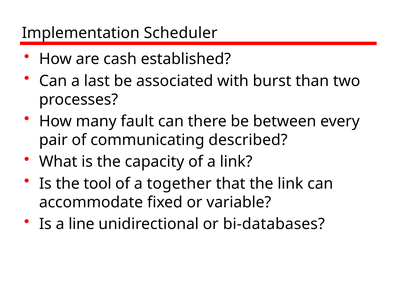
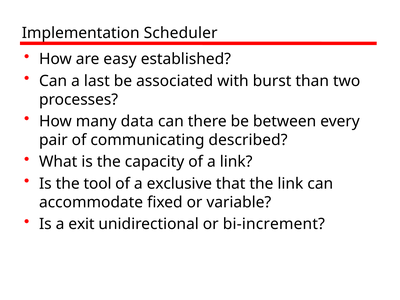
cash: cash -> easy
fault: fault -> data
together: together -> exclusive
line: line -> exit
bi-databases: bi-databases -> bi-increment
